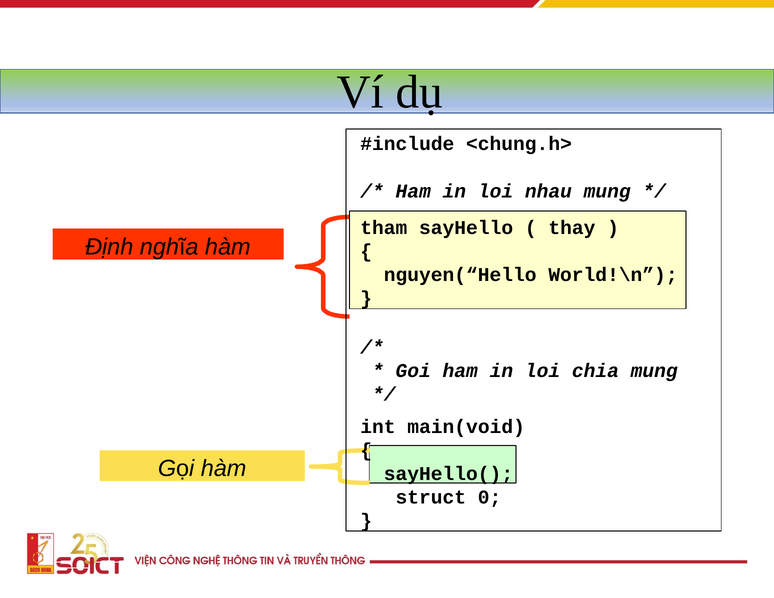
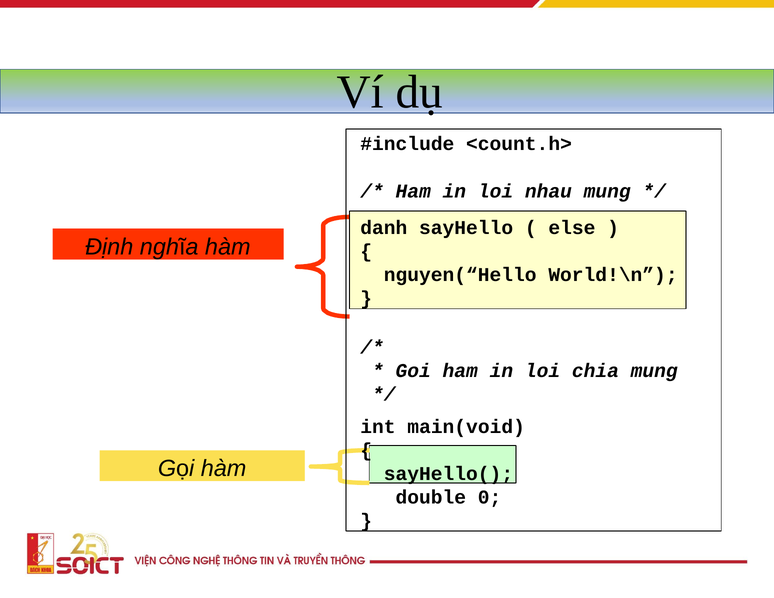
<chung.h>: <chung.h> -> <count.h>
tham: tham -> danh
thay: thay -> else
struct: struct -> double
